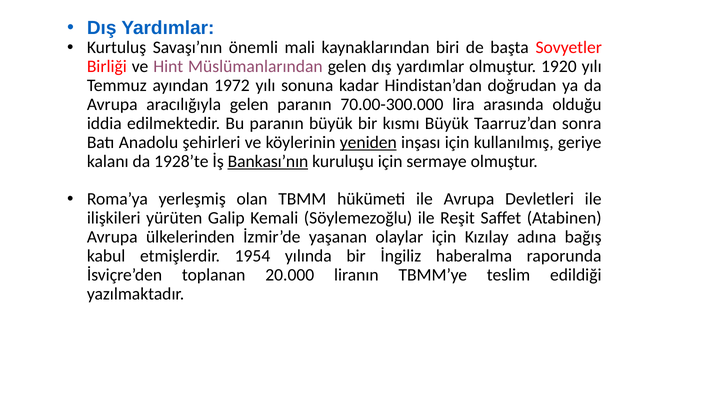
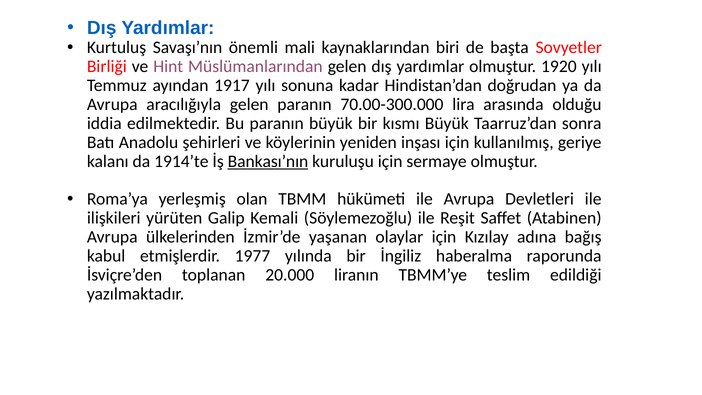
1972: 1972 -> 1917
yeniden underline: present -> none
1928’te: 1928’te -> 1914’te
1954: 1954 -> 1977
